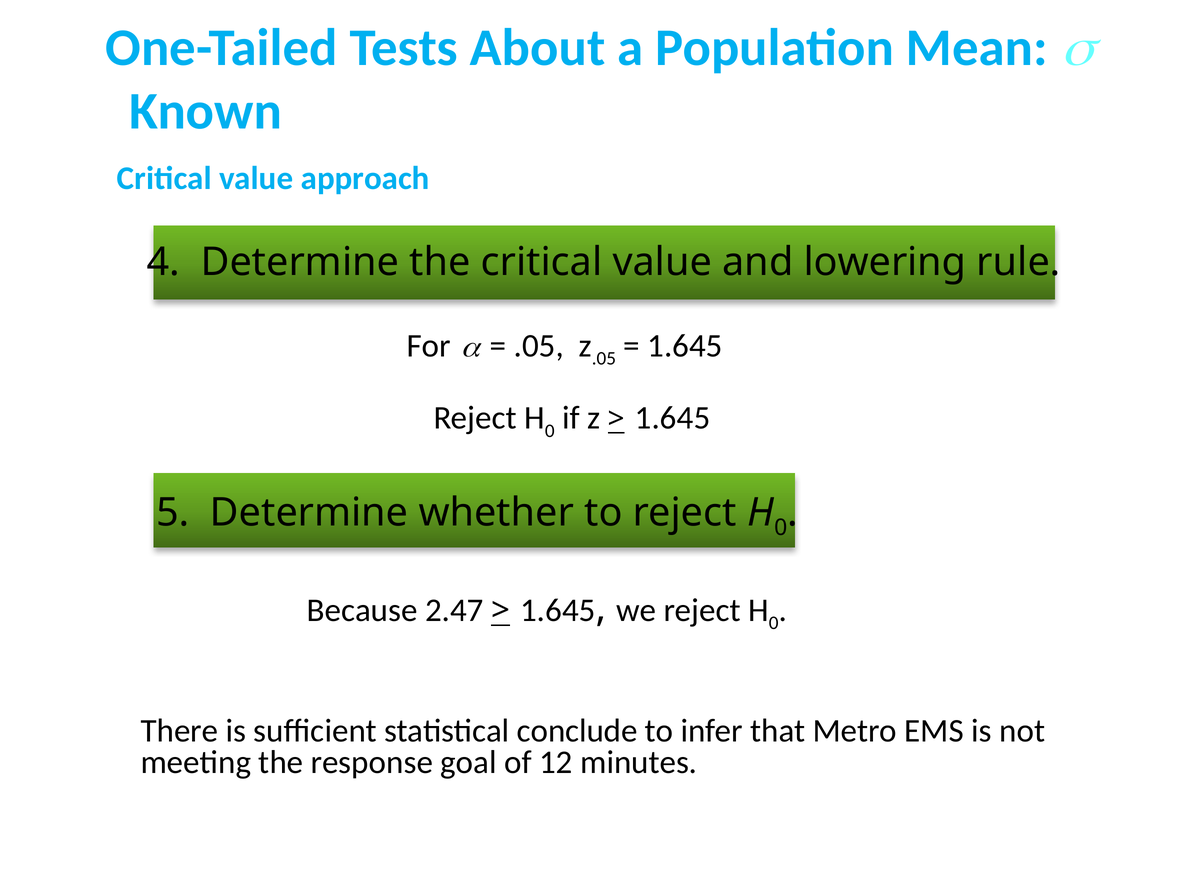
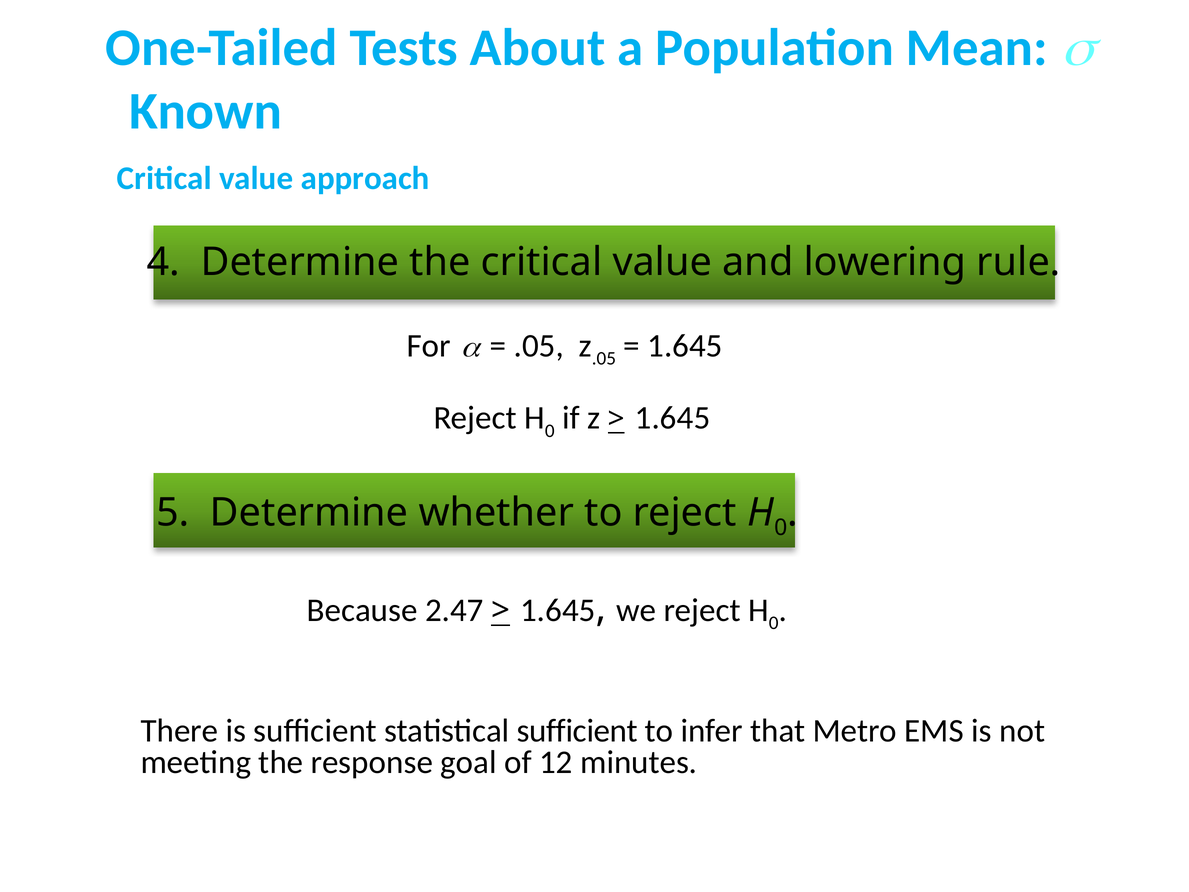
statistical conclude: conclude -> sufficient
